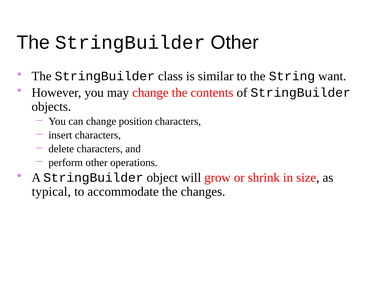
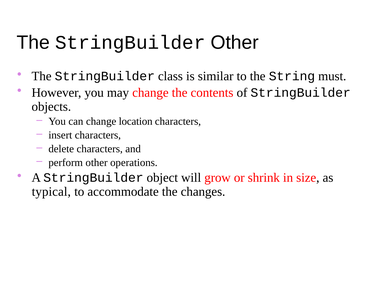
want: want -> must
position: position -> location
